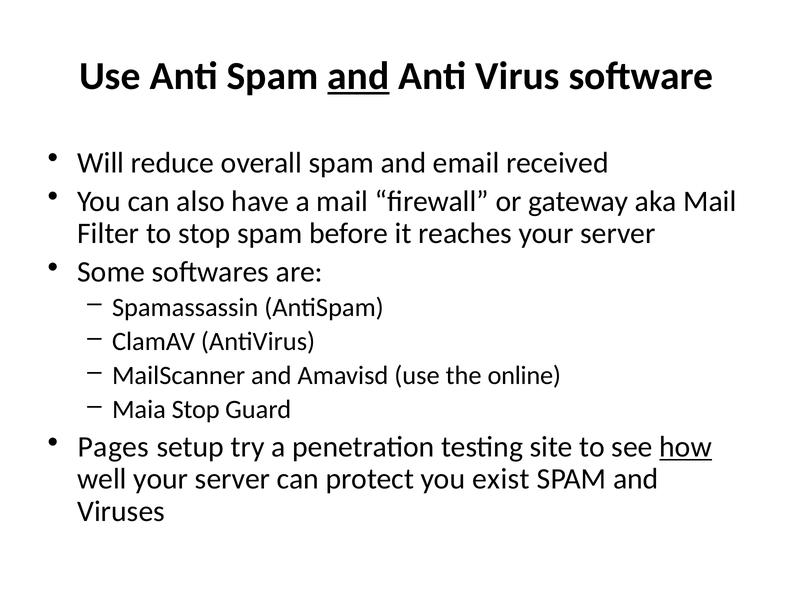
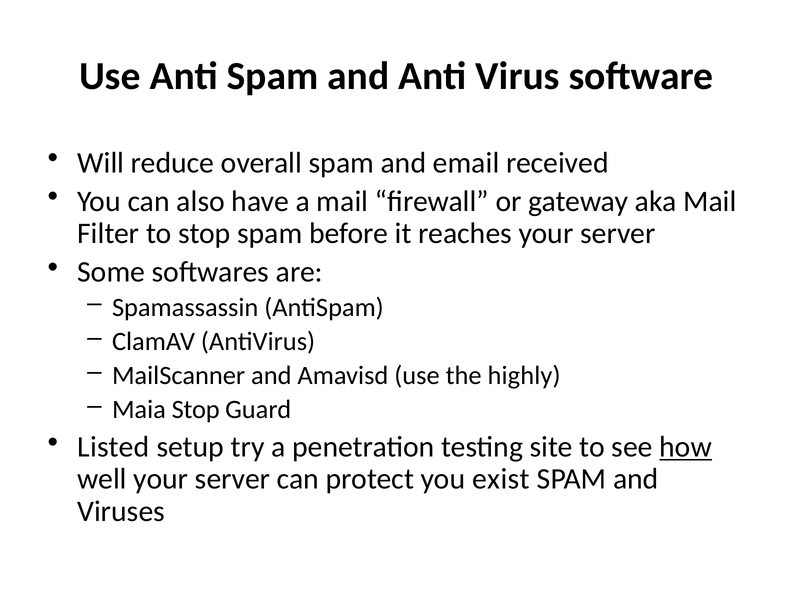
and at (358, 76) underline: present -> none
online: online -> highly
Pages: Pages -> Listed
